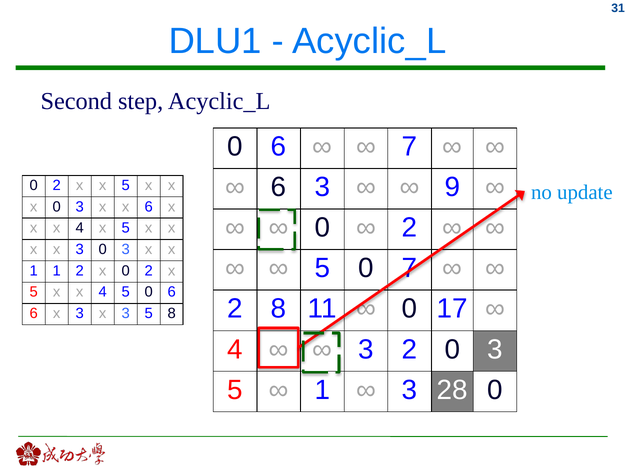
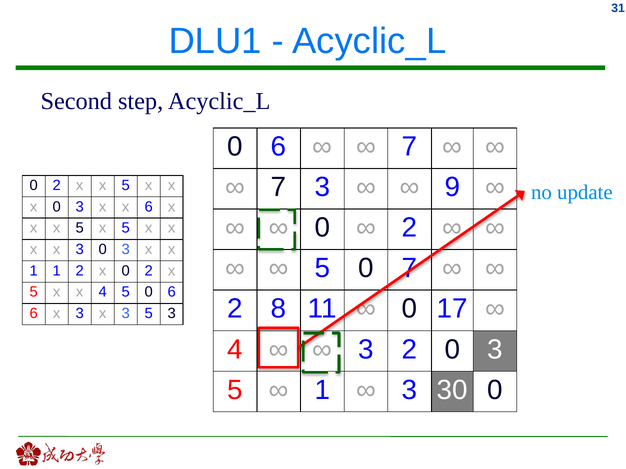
6 at (279, 187): 6 -> 7
4 at (80, 228): 4 -> 5
5 8: 8 -> 3
28: 28 -> 30
